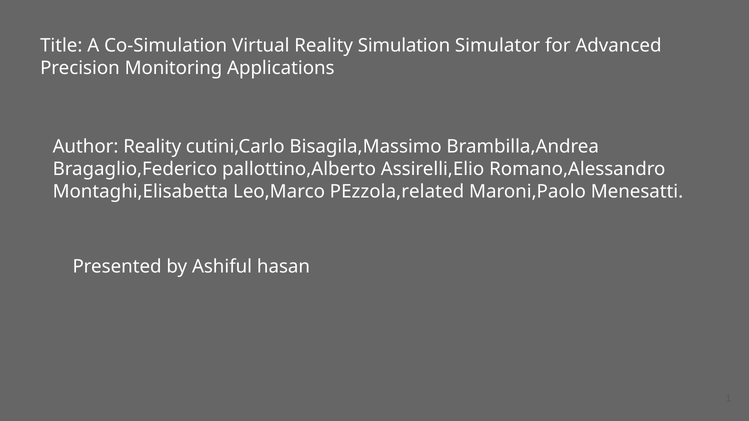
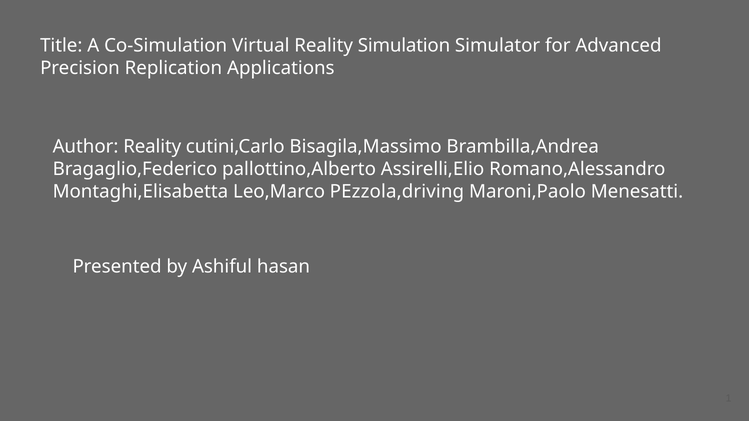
Monitoring: Monitoring -> Replication
PEzzola,related: PEzzola,related -> PEzzola,driving
